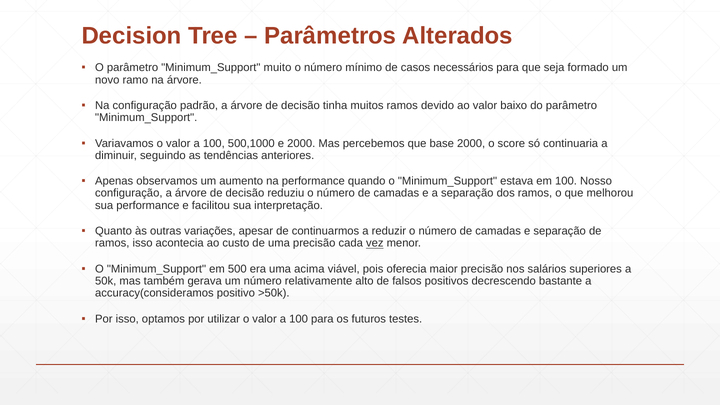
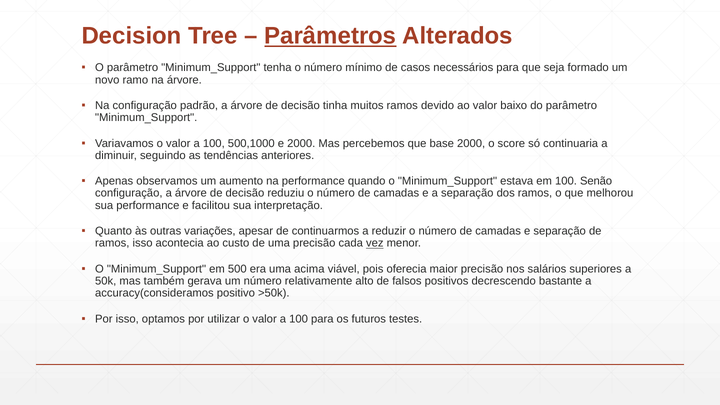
Parâmetros underline: none -> present
muito: muito -> tenha
Nosso: Nosso -> Senão
